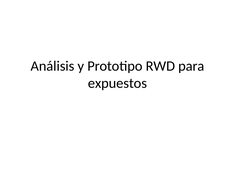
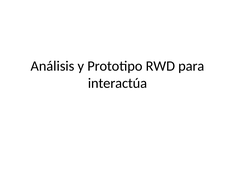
expuestos: expuestos -> interactúa
